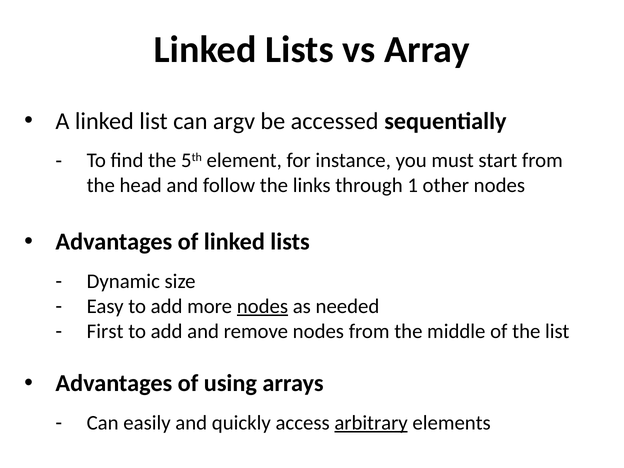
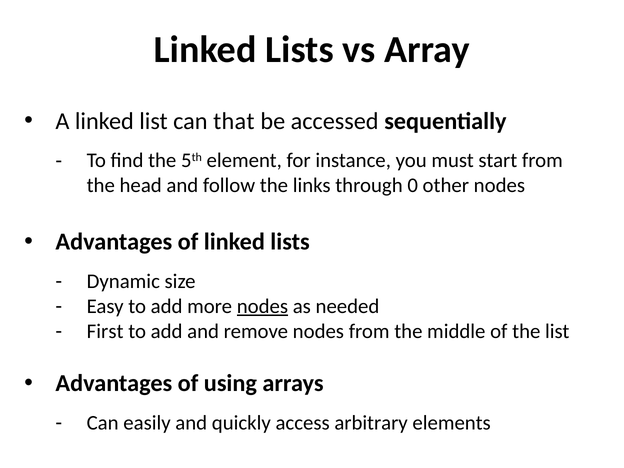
argv: argv -> that
1: 1 -> 0
arbitrary underline: present -> none
